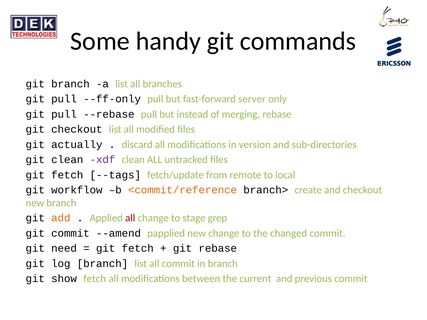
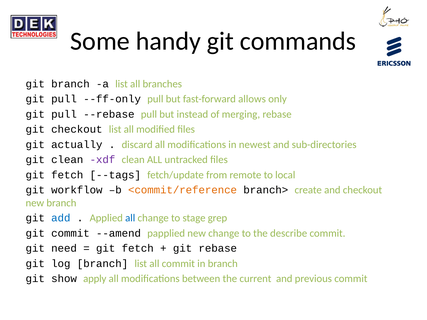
server: server -> allows
version: version -> newest
add colour: orange -> blue
all at (130, 218) colour: red -> blue
changed: changed -> describe
show fetch: fetch -> apply
